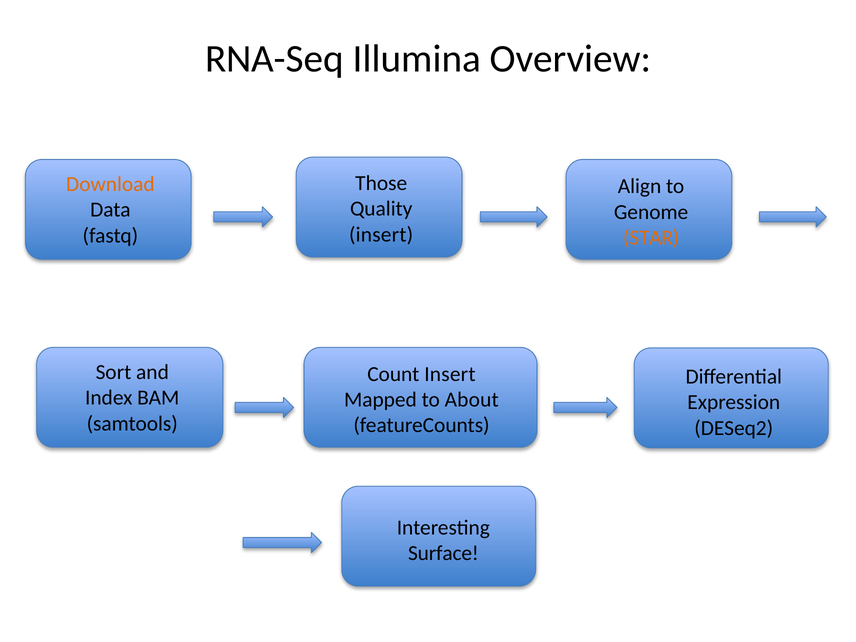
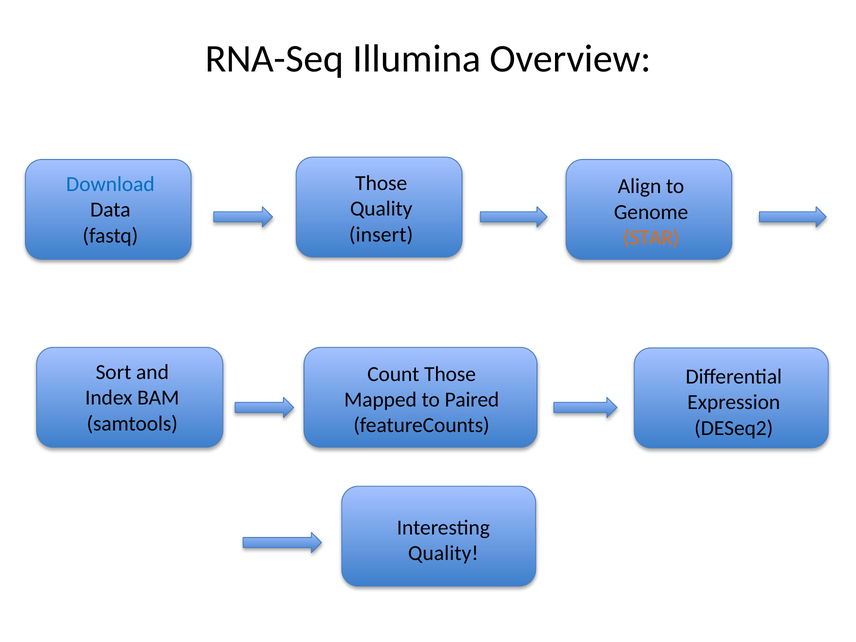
Download colour: orange -> blue
Count Insert: Insert -> Those
About: About -> Paired
Surface at (443, 553): Surface -> Quality
